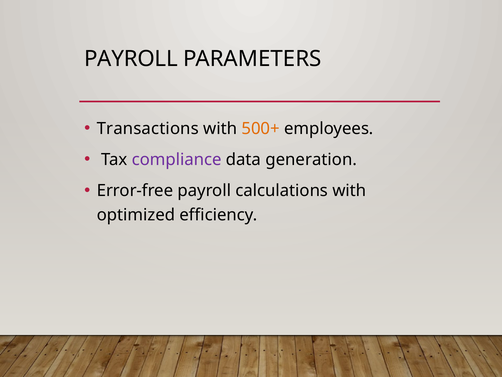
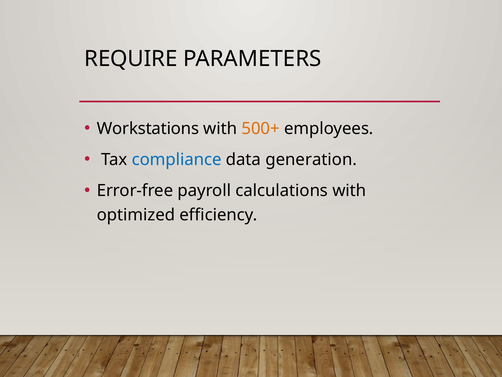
PAYROLL at (131, 59): PAYROLL -> REQUIRE
Transactions: Transactions -> Workstations
compliance colour: purple -> blue
